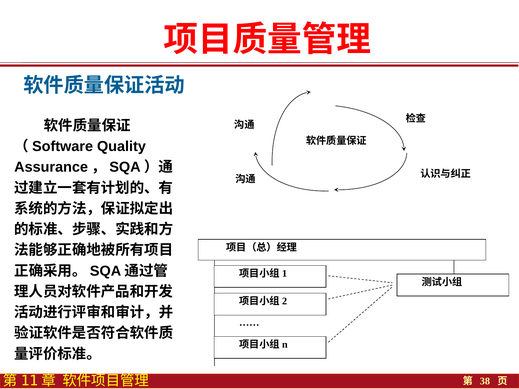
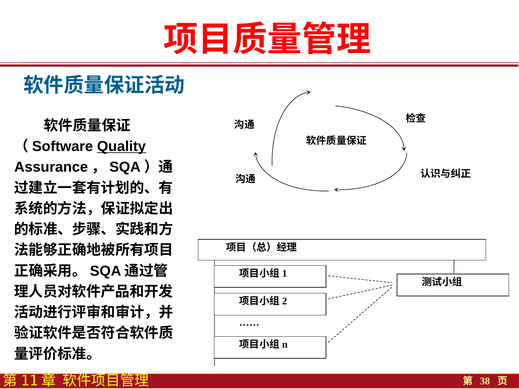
Quality underline: none -> present
